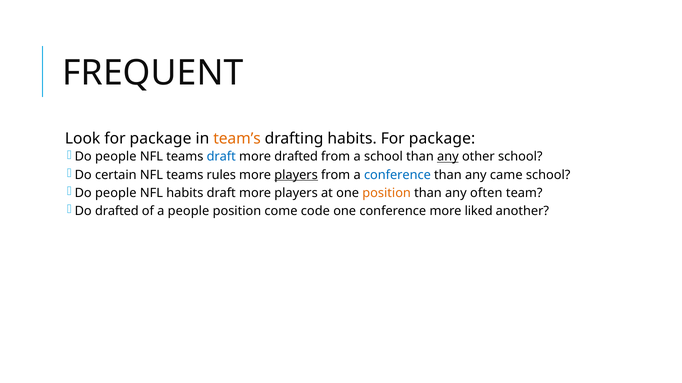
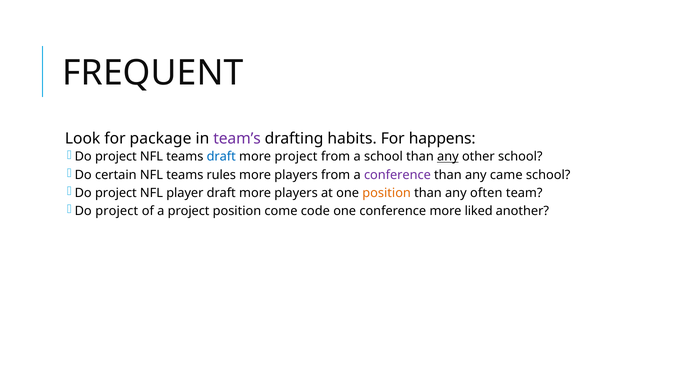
team’s colour: orange -> purple
habits For package: package -> happens
people at (116, 157): people -> project
more drafted: drafted -> project
players at (296, 175) underline: present -> none
conference at (397, 175) colour: blue -> purple
people at (116, 193): people -> project
NFL habits: habits -> player
drafted at (117, 211): drafted -> project
a people: people -> project
